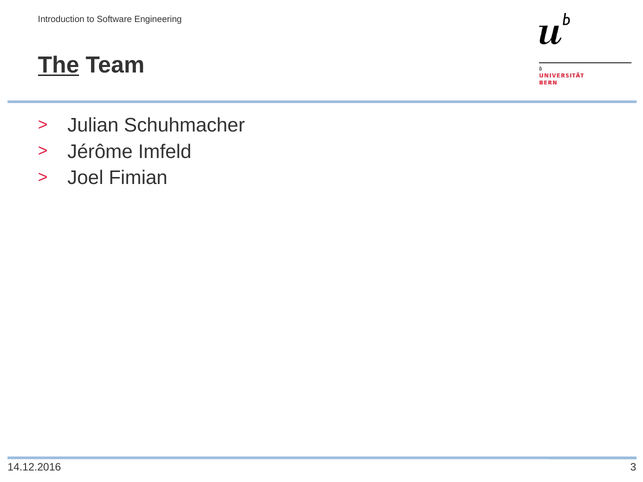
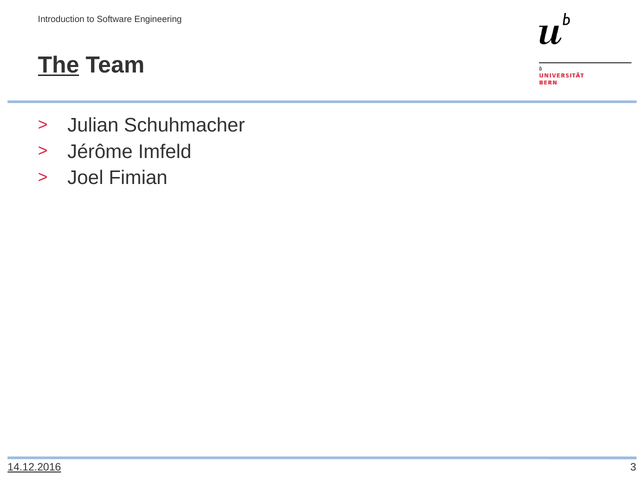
14.12.2016 underline: none -> present
